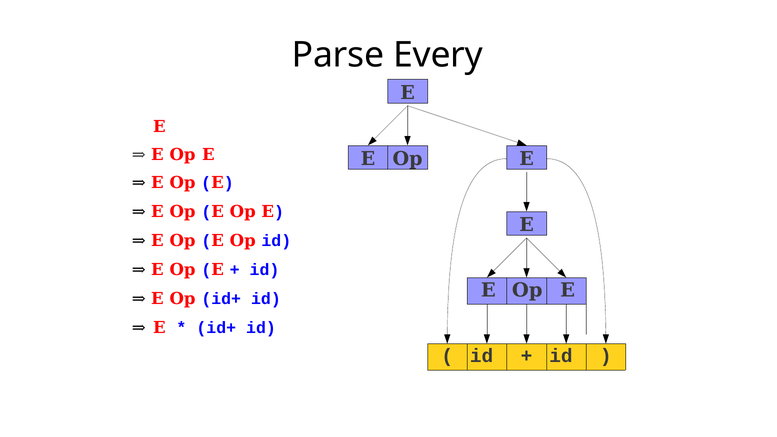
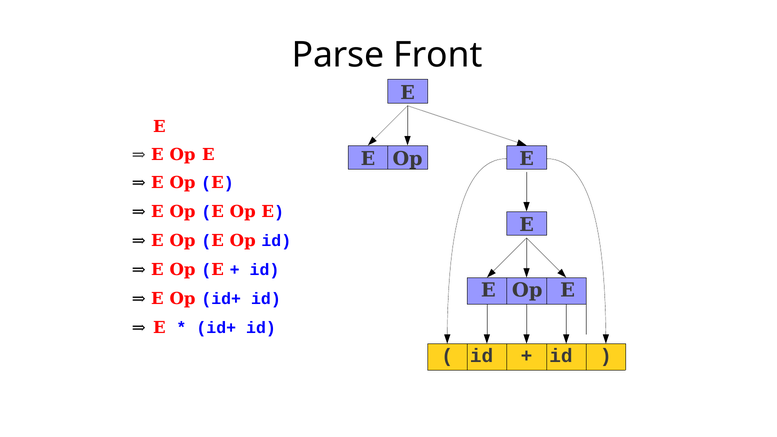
Every: Every -> Front
